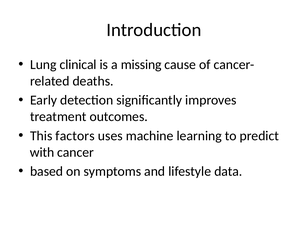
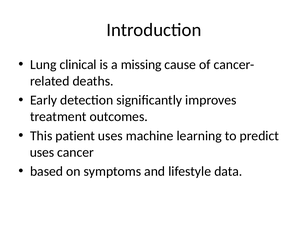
factors: factors -> patient
with at (42, 152): with -> uses
